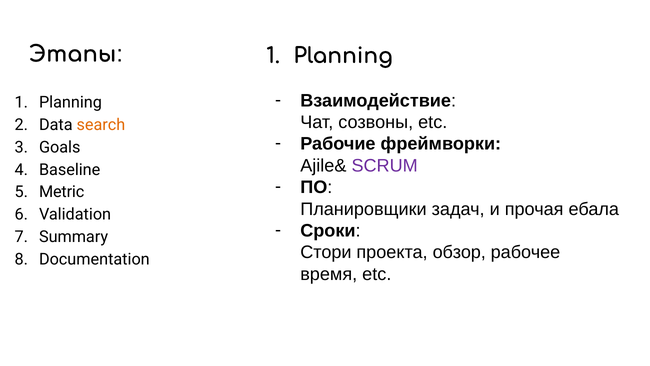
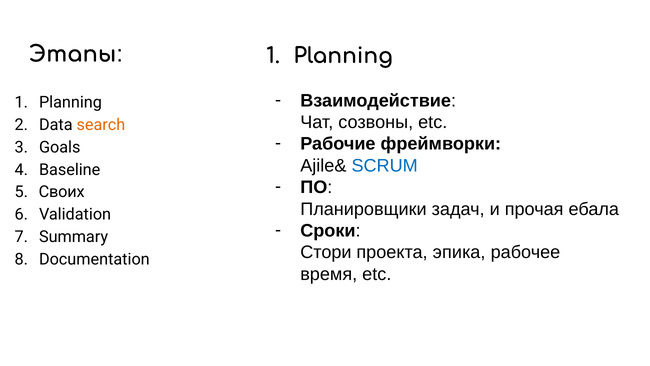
SCRUM colour: purple -> blue
Metric: Metric -> Своих
обзор: обзор -> эпика
